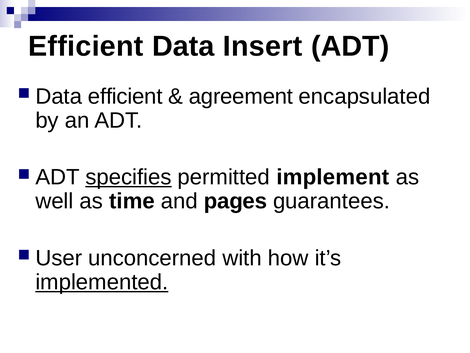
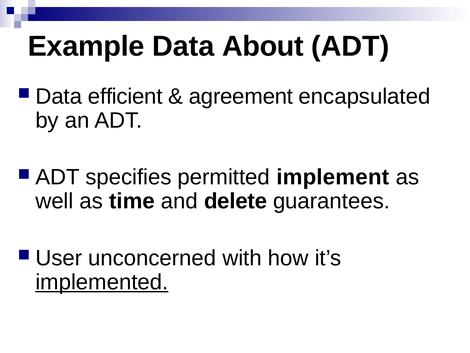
Efficient at (86, 46): Efficient -> Example
Insert: Insert -> About
specifies underline: present -> none
pages: pages -> delete
